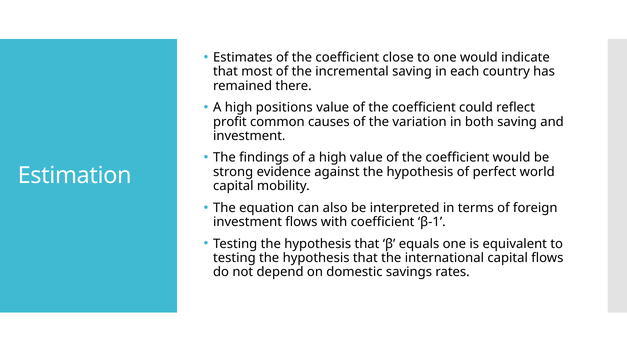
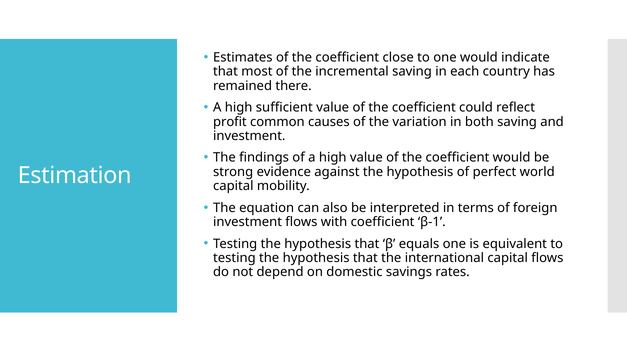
positions: positions -> sufficient
